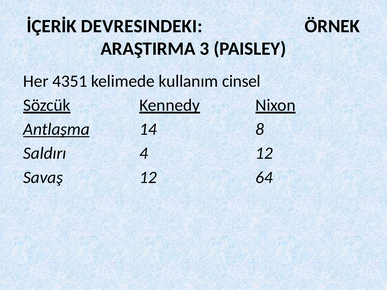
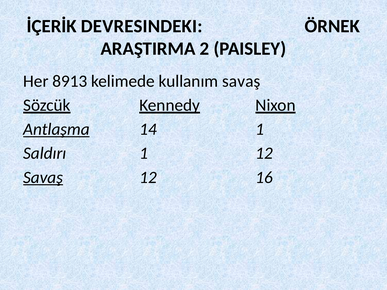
3: 3 -> 2
4351: 4351 -> 8913
kullanım cinsel: cinsel -> savaş
14 8: 8 -> 1
Saldırı 4: 4 -> 1
Savaş at (43, 178) underline: none -> present
64: 64 -> 16
